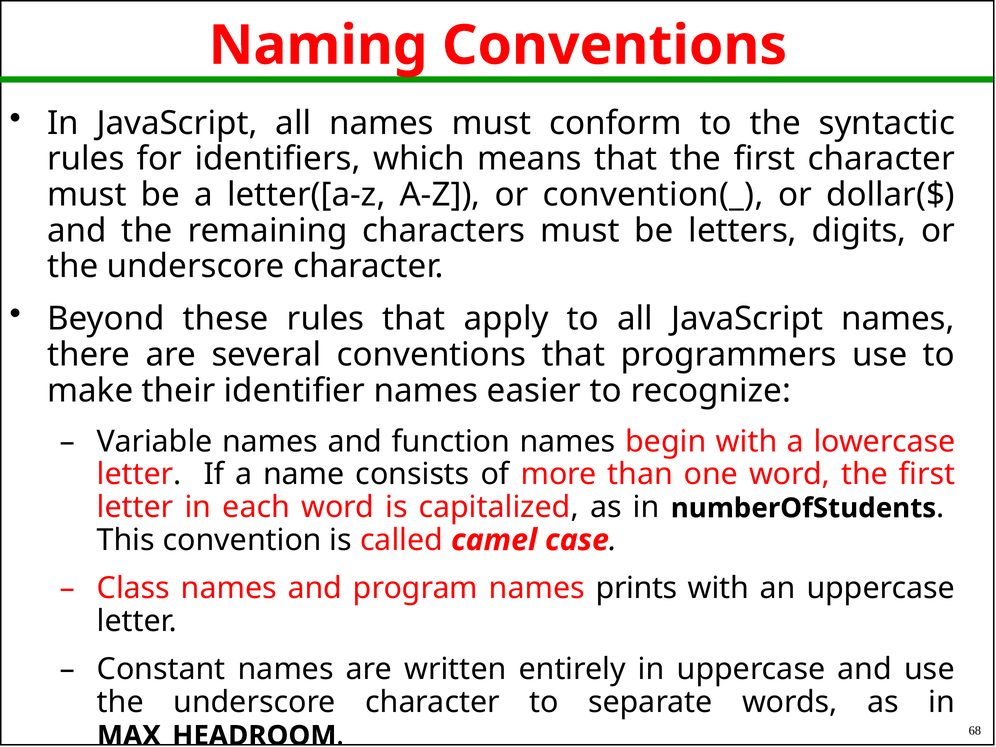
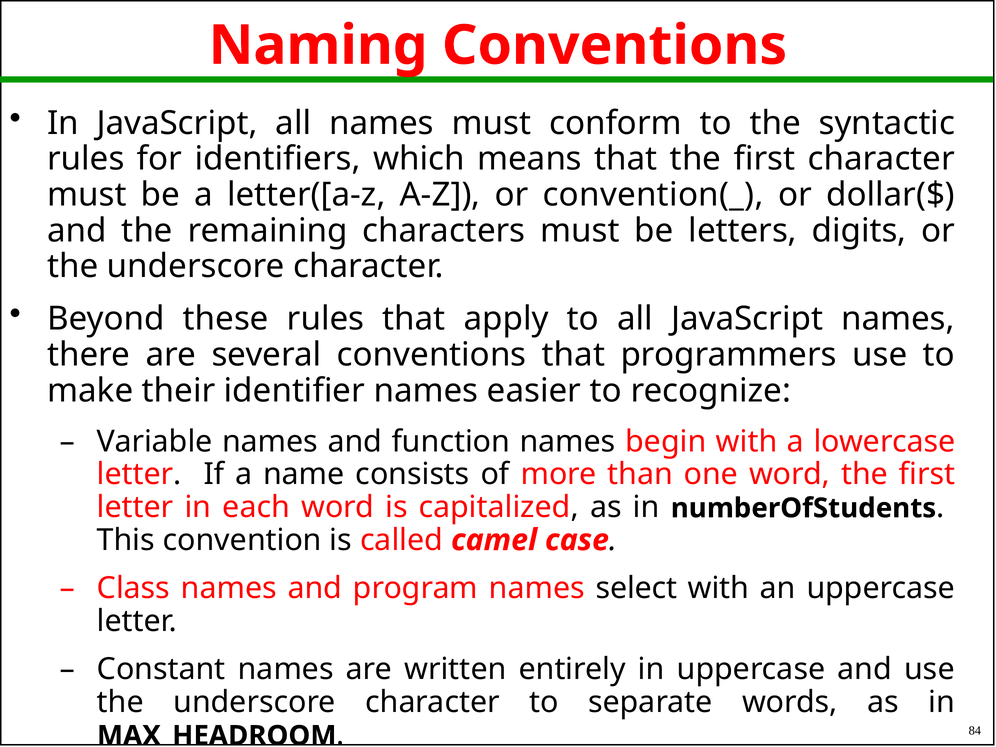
prints: prints -> select
68: 68 -> 84
